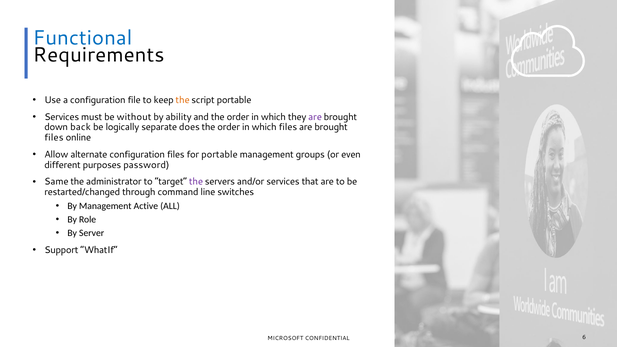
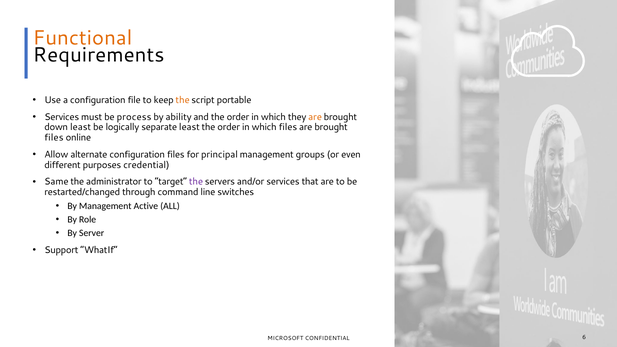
Functional colour: blue -> orange
without: without -> process
are at (315, 117) colour: purple -> orange
down back: back -> least
separate does: does -> least
for portable: portable -> principal
password: password -> credential
